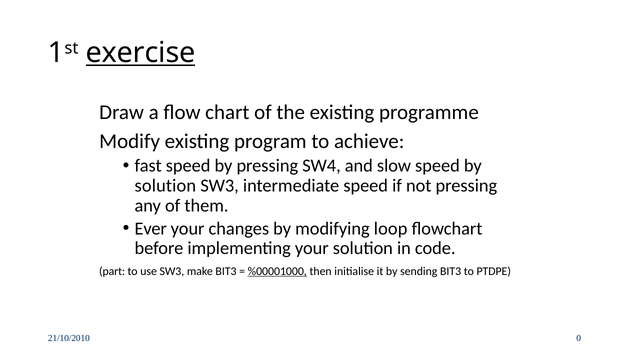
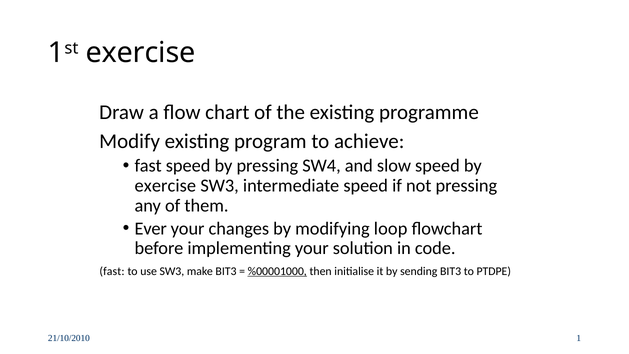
exercise at (141, 53) underline: present -> none
solution at (165, 186): solution -> exercise
part at (112, 271): part -> fast
0: 0 -> 1
